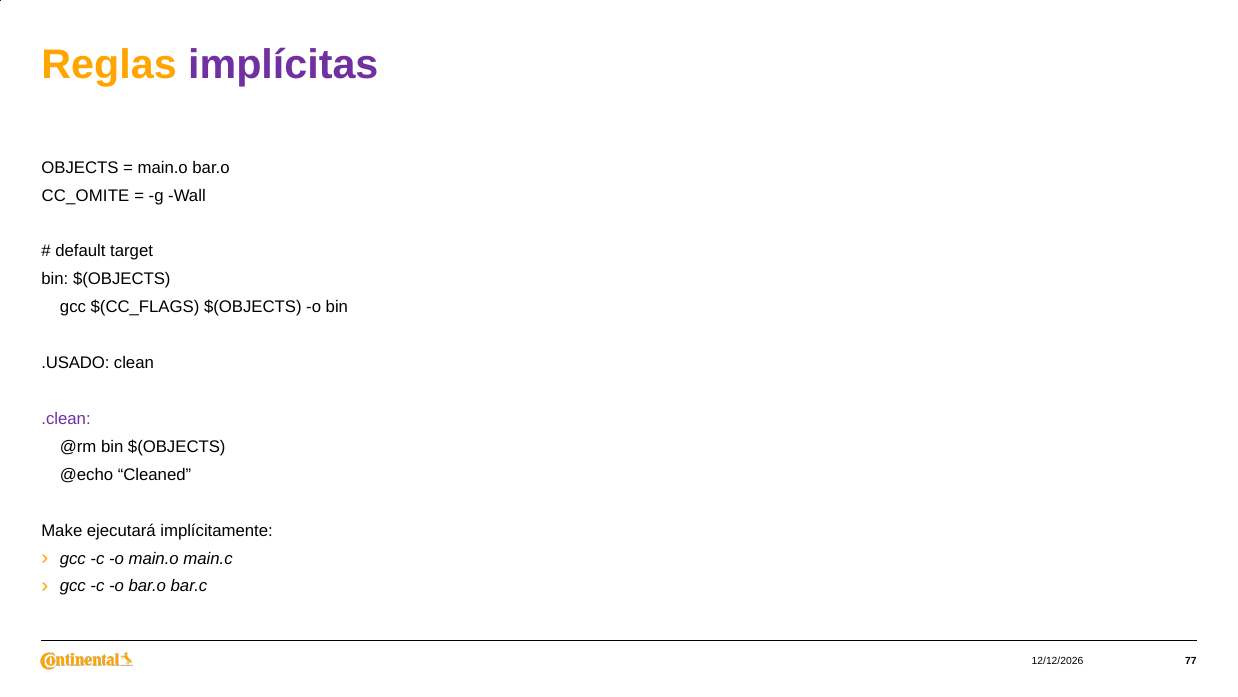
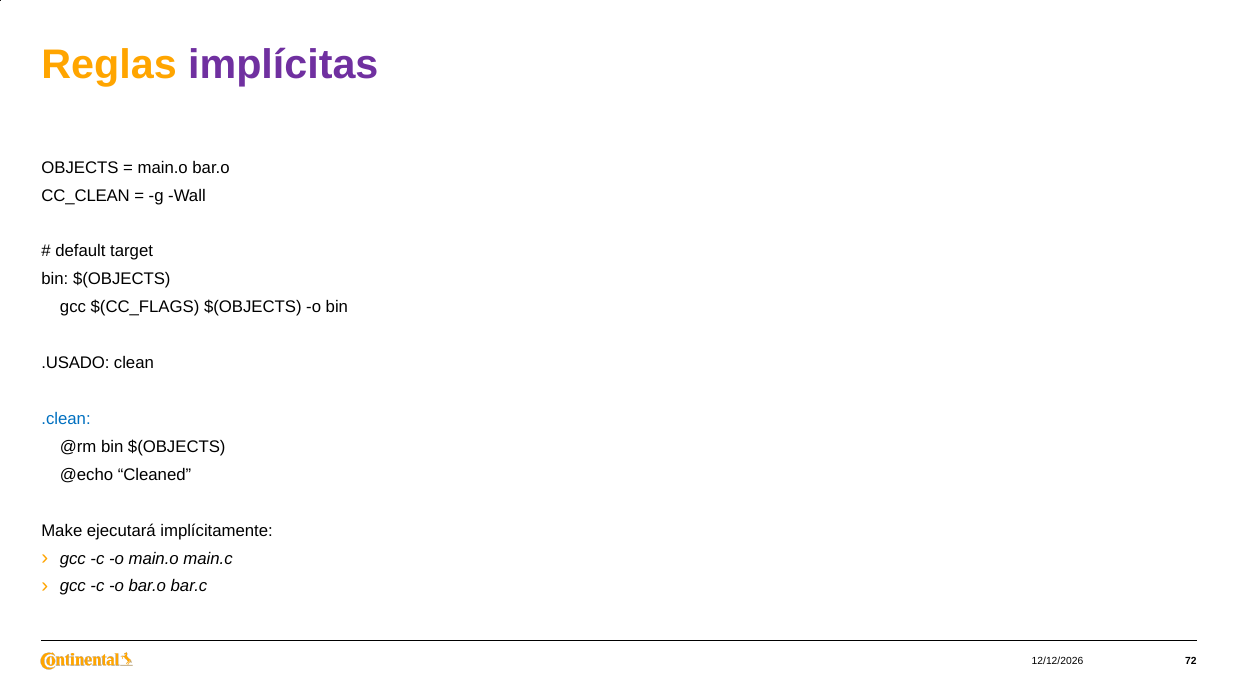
CC_OMITE: CC_OMITE -> CC_CLEAN
.clean colour: purple -> blue
77: 77 -> 72
